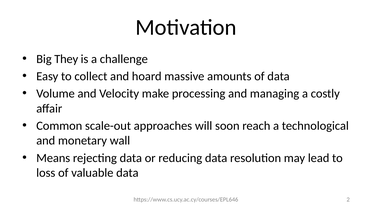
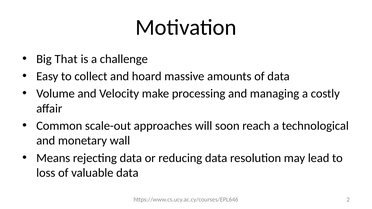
They: They -> That
